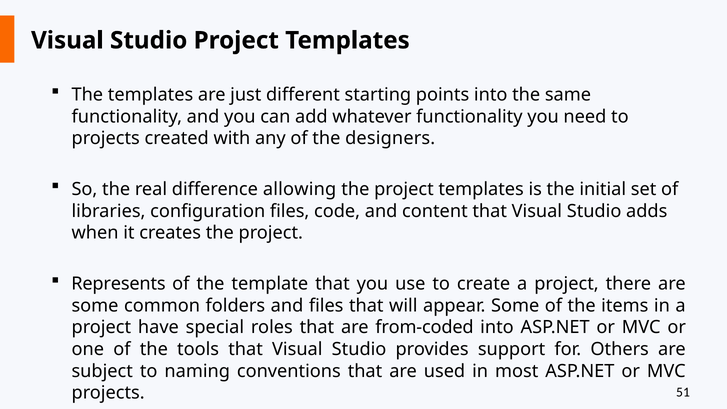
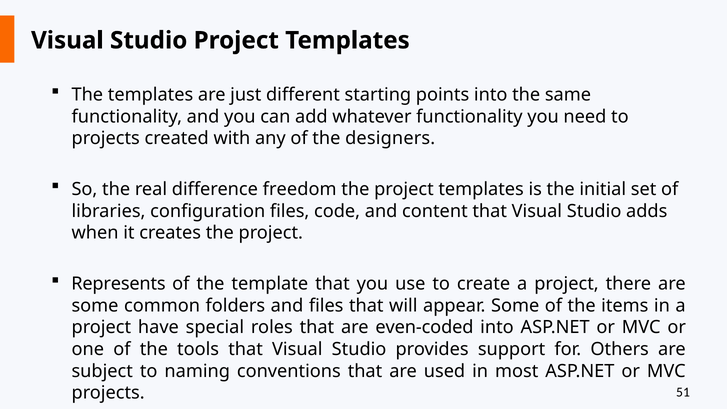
allowing: allowing -> freedom
from-coded: from-coded -> even-coded
